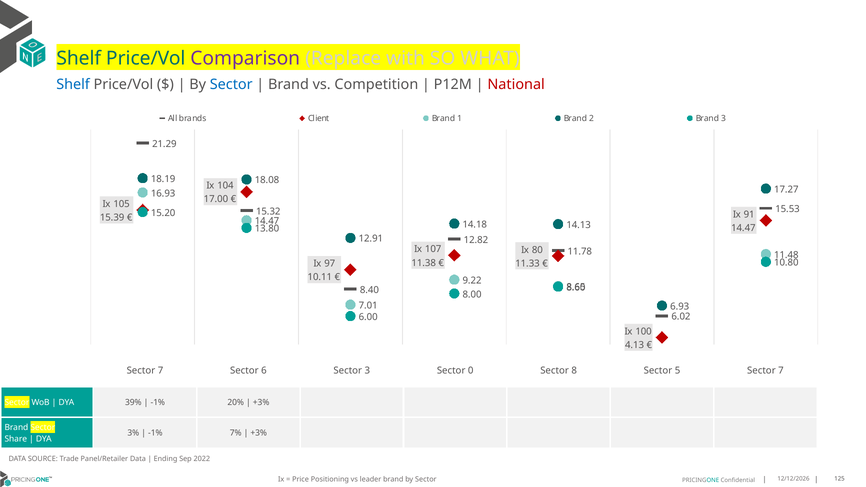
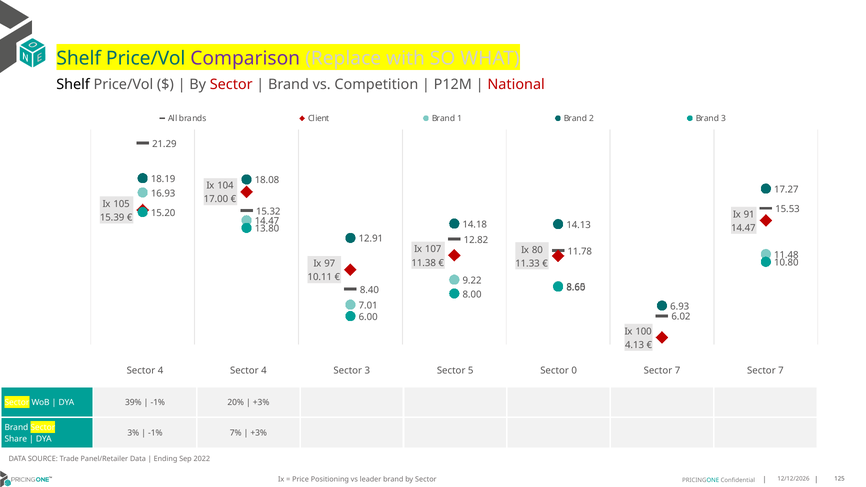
Shelf at (73, 84) colour: blue -> black
Sector at (231, 84) colour: blue -> red
7 at (161, 371): 7 -> 4
6 at (264, 371): 6 -> 4
0: 0 -> 5
8: 8 -> 0
5 at (678, 371): 5 -> 7
